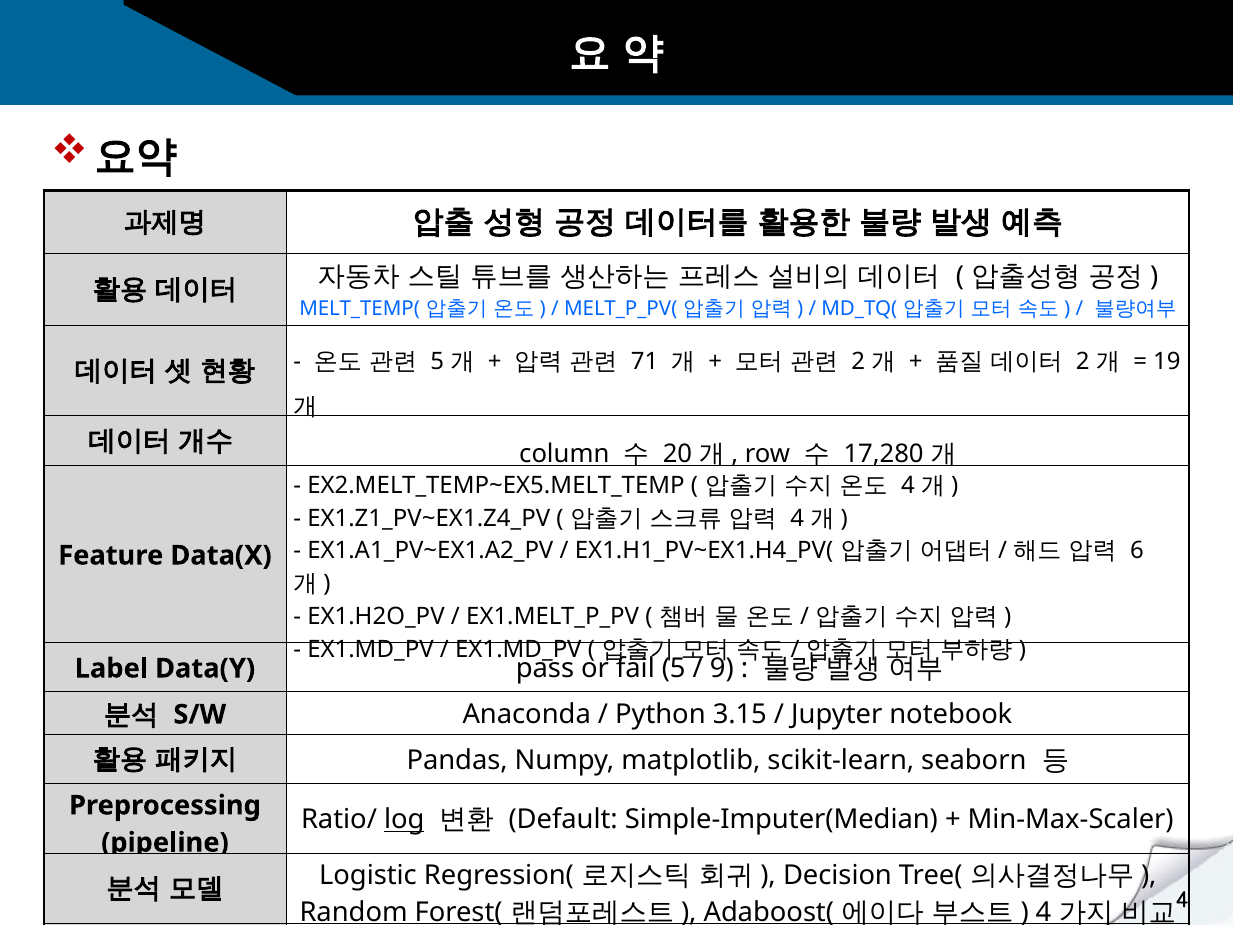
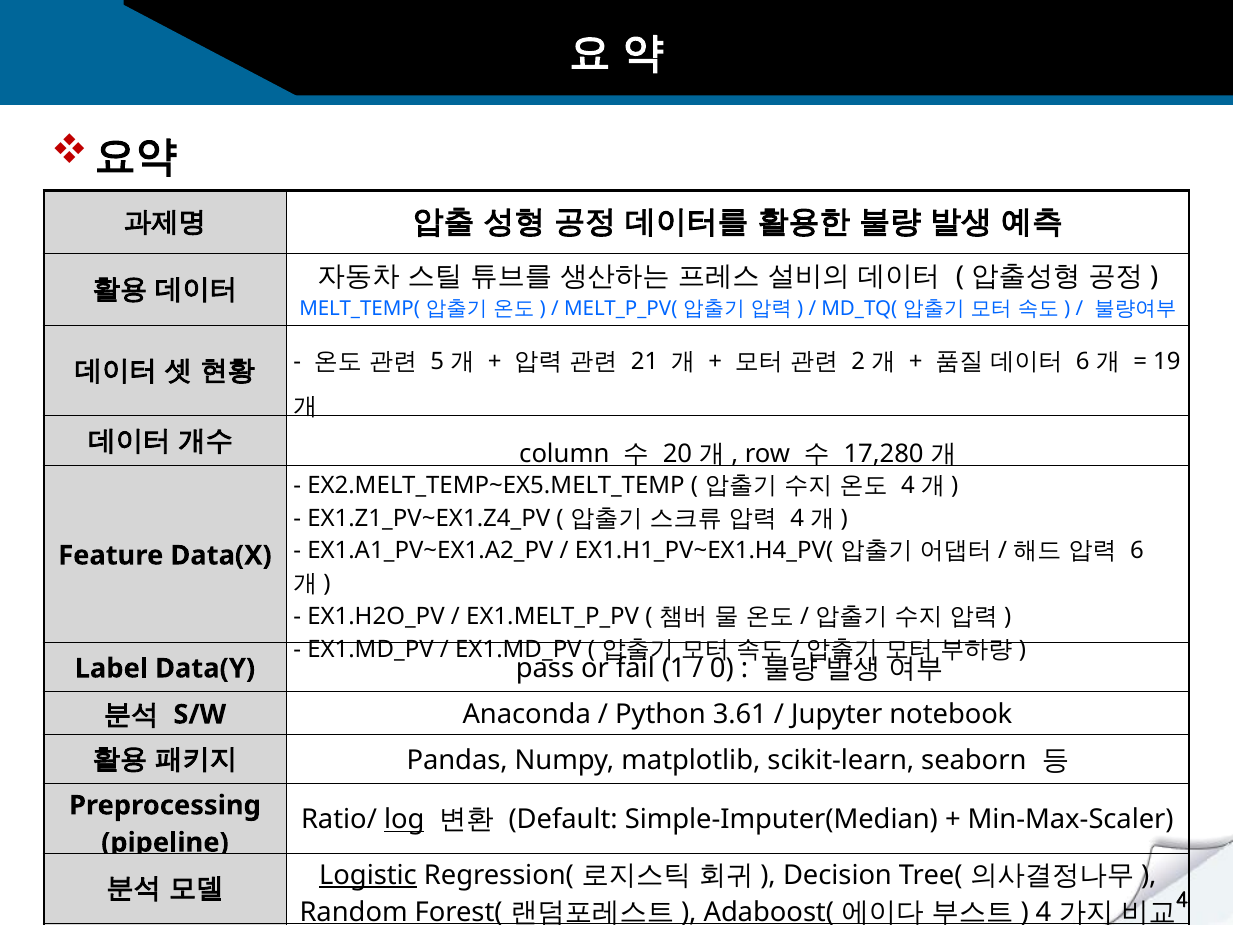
71: 71 -> 21
2 at (1083, 361): 2 -> 6
fail 5: 5 -> 1
9: 9 -> 0
3.15: 3.15 -> 3.61
Logistic underline: none -> present
